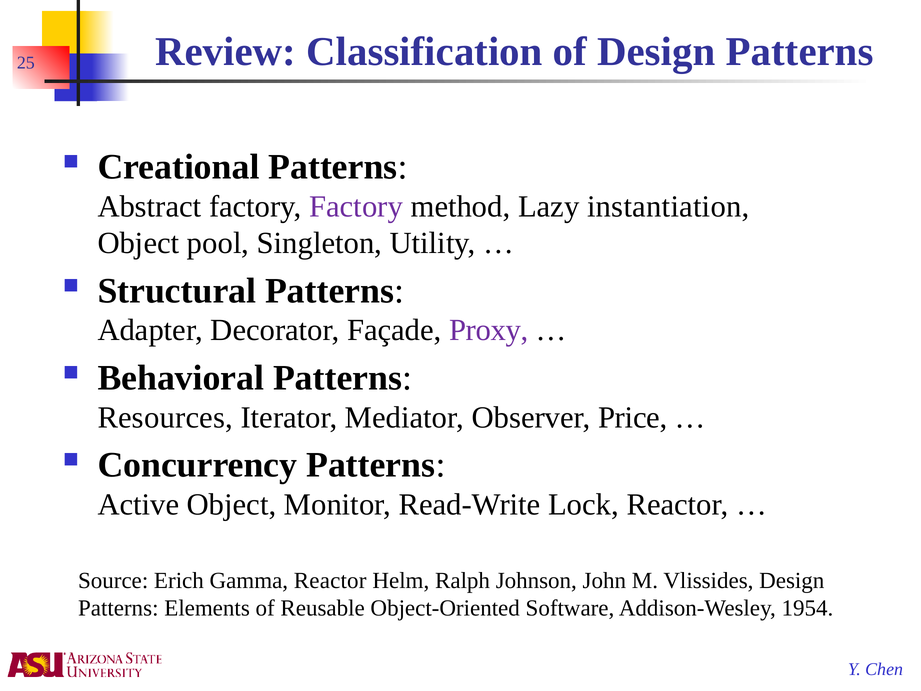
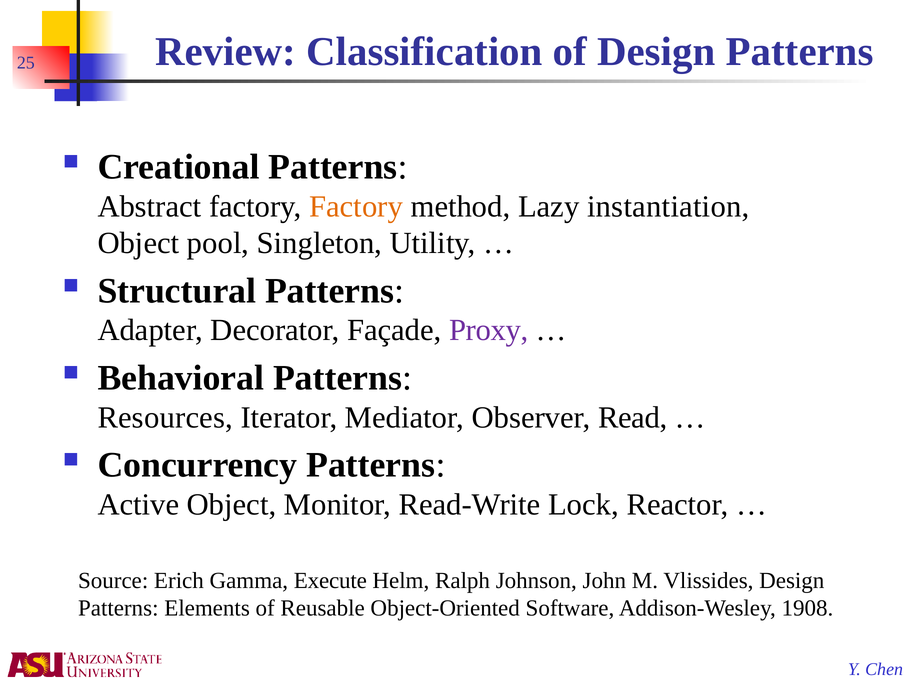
Factory at (356, 206) colour: purple -> orange
Price: Price -> Read
Gamma Reactor: Reactor -> Execute
1954: 1954 -> 1908
